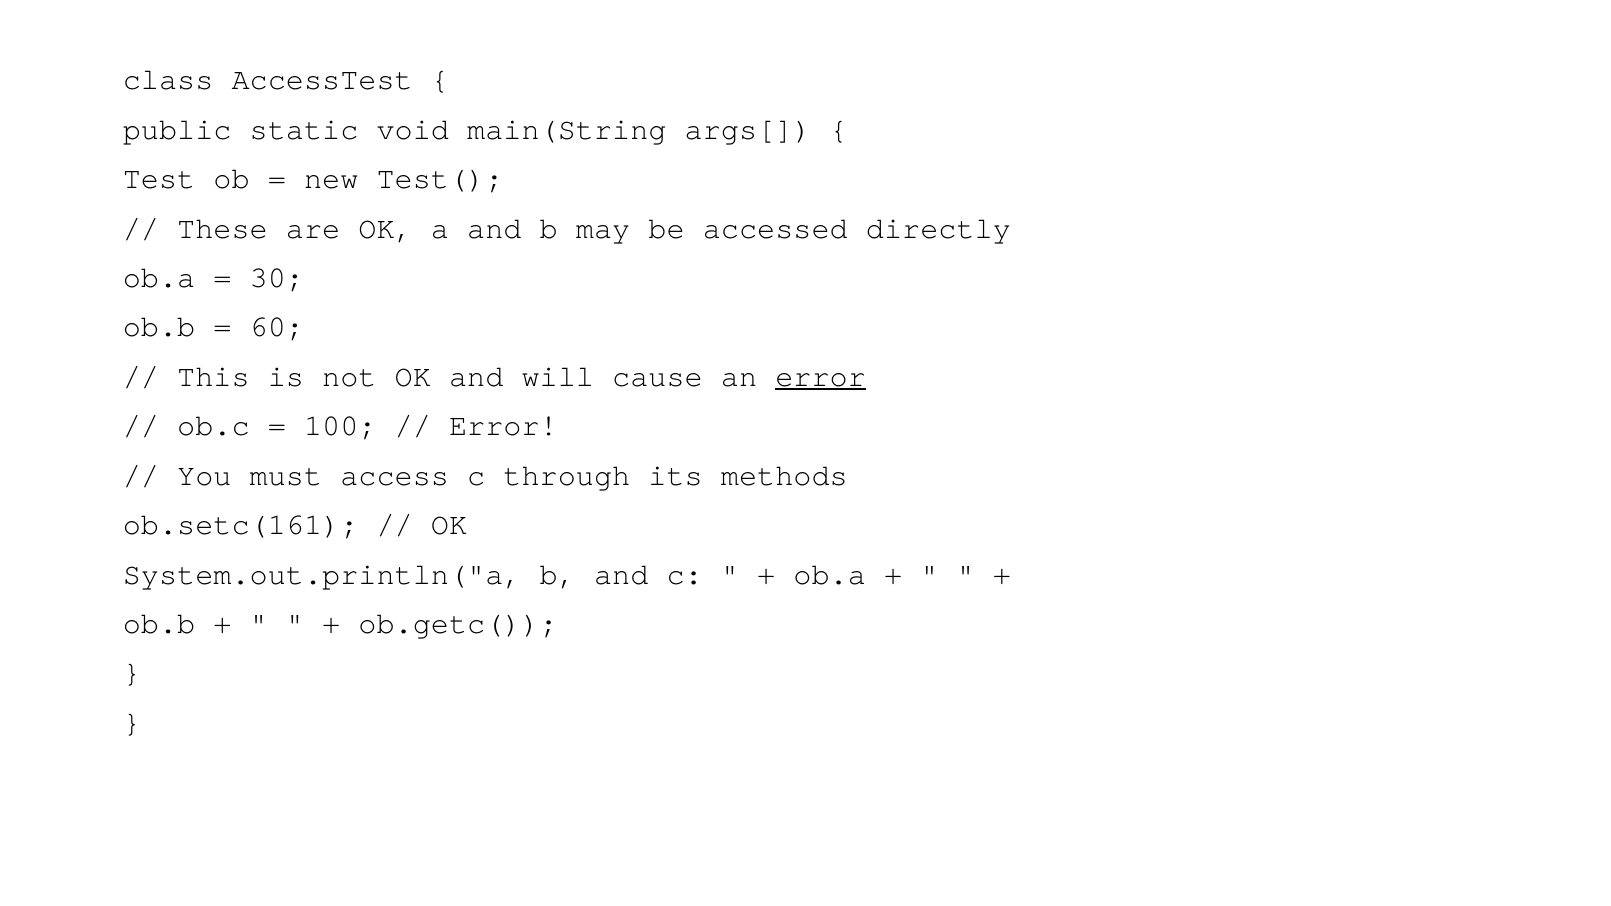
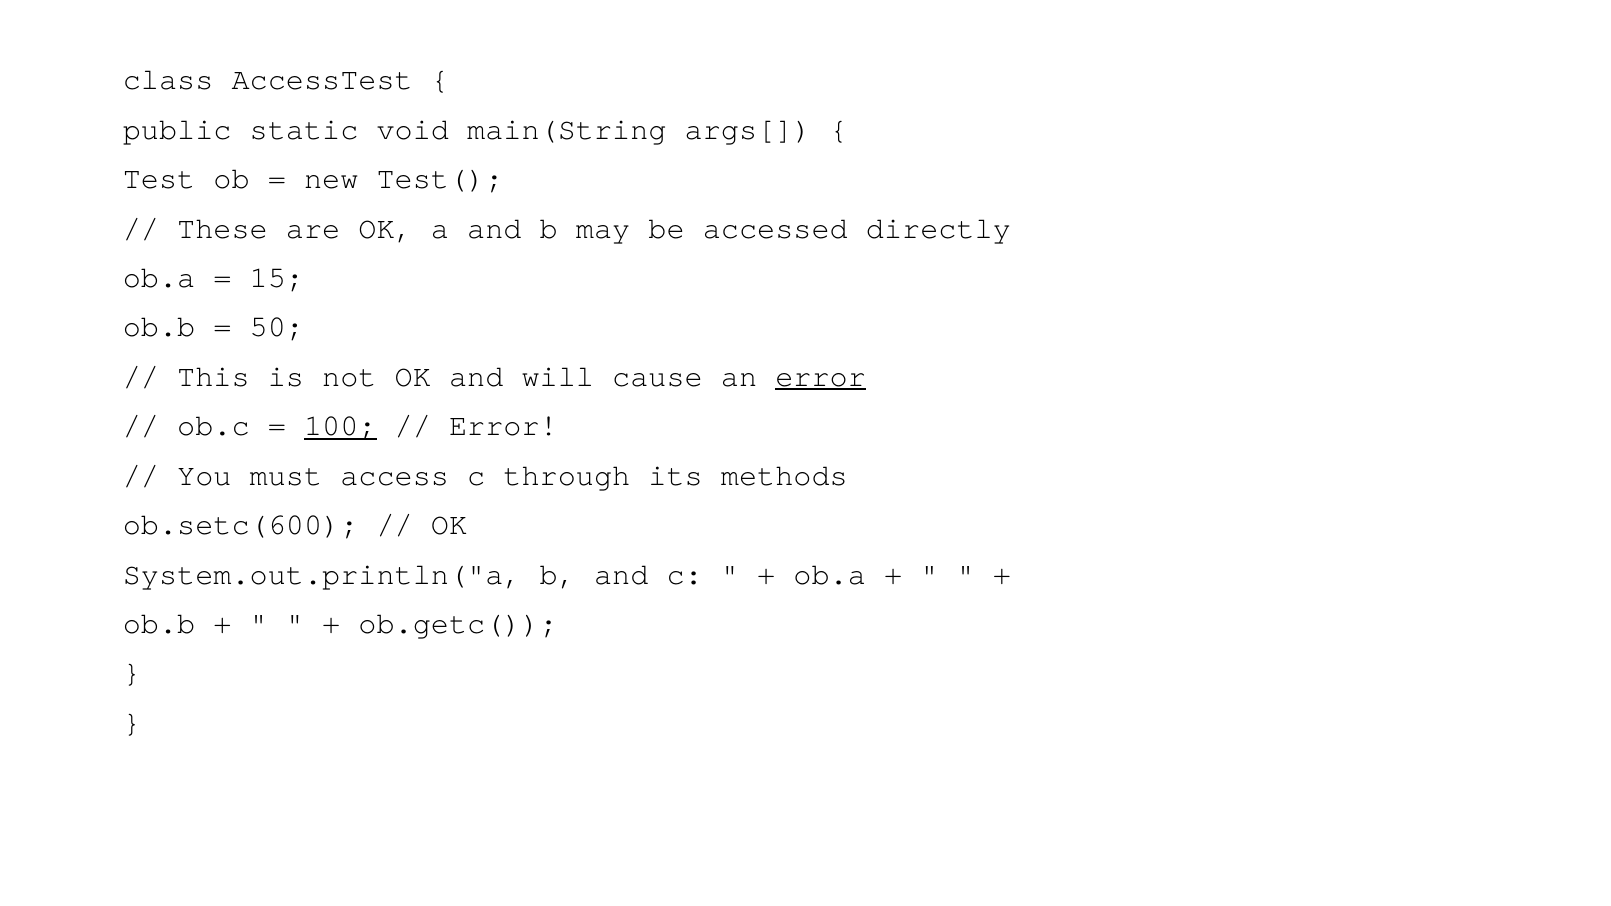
30: 30 -> 15
60: 60 -> 50
100 underline: none -> present
ob.setc(161: ob.setc(161 -> ob.setc(600
